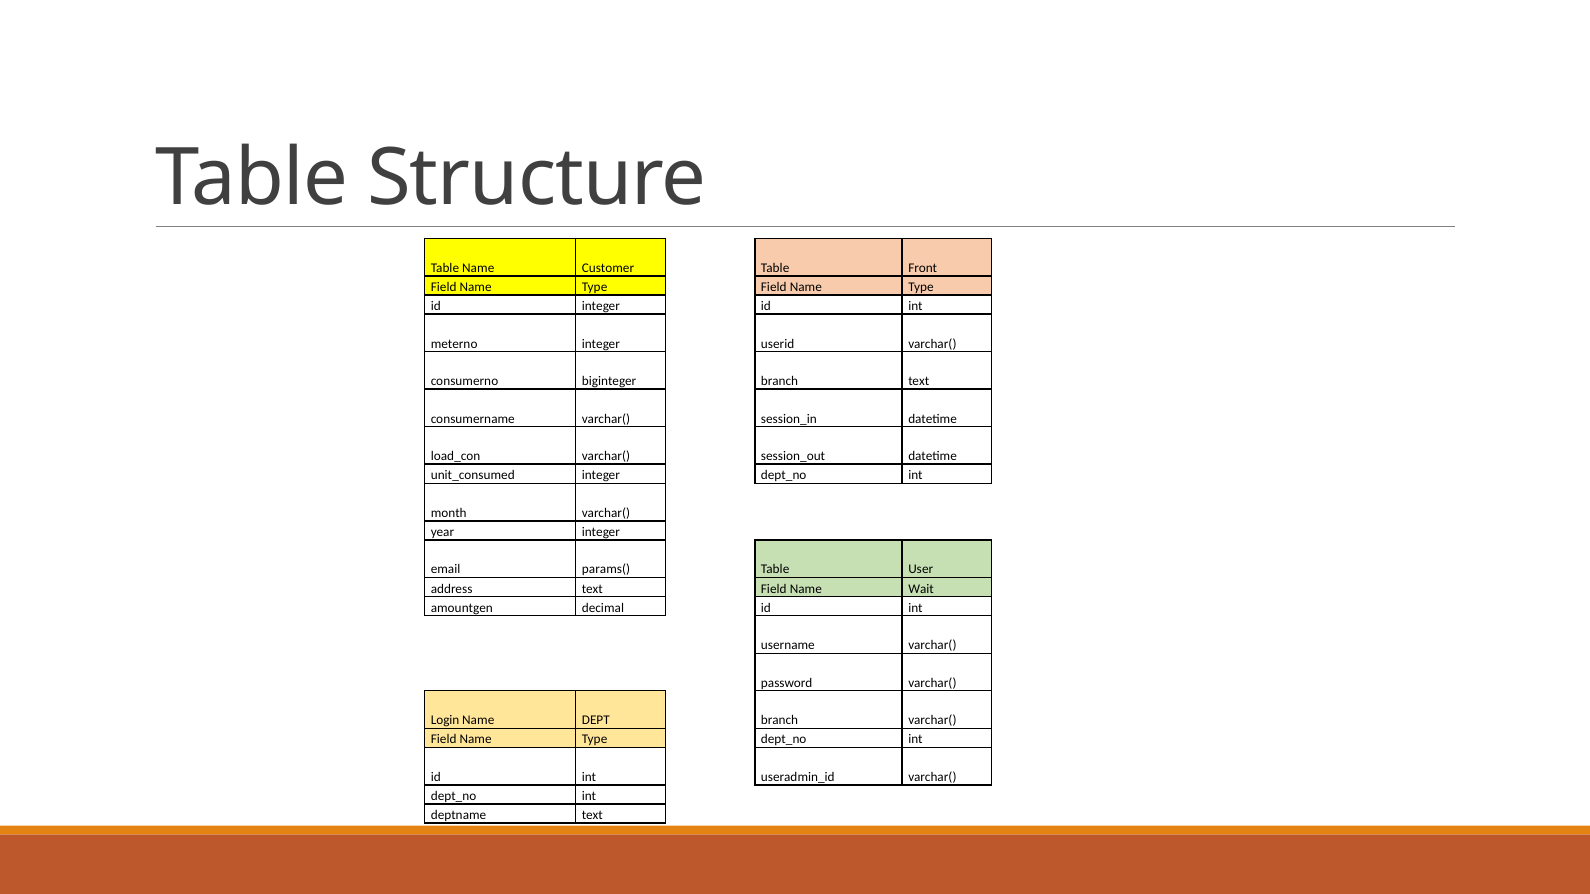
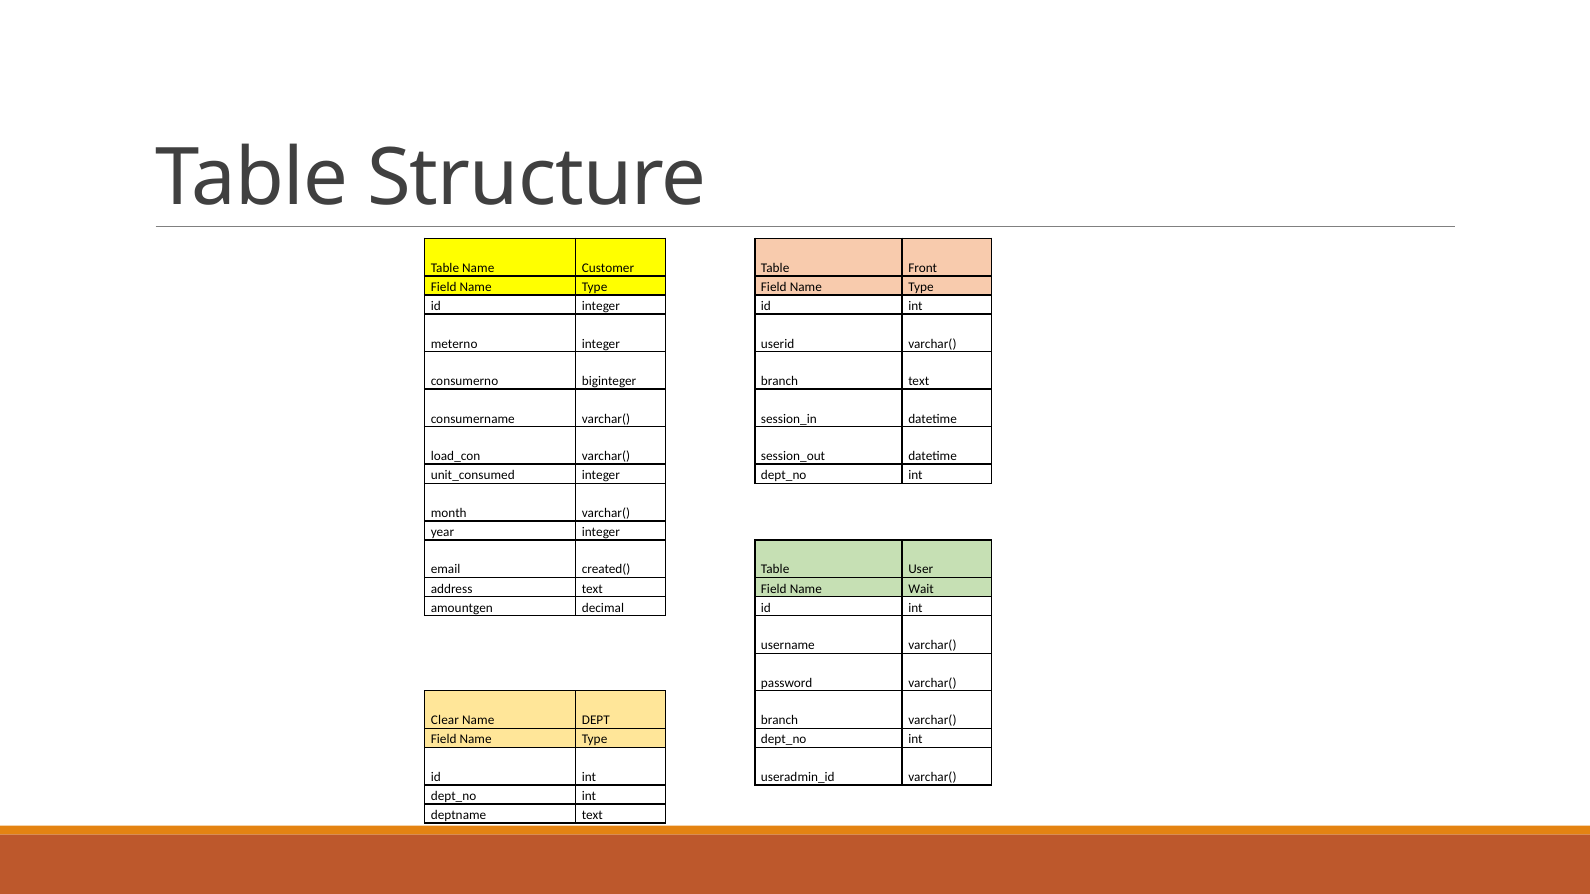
params(: params( -> created(
Login: Login -> Clear
